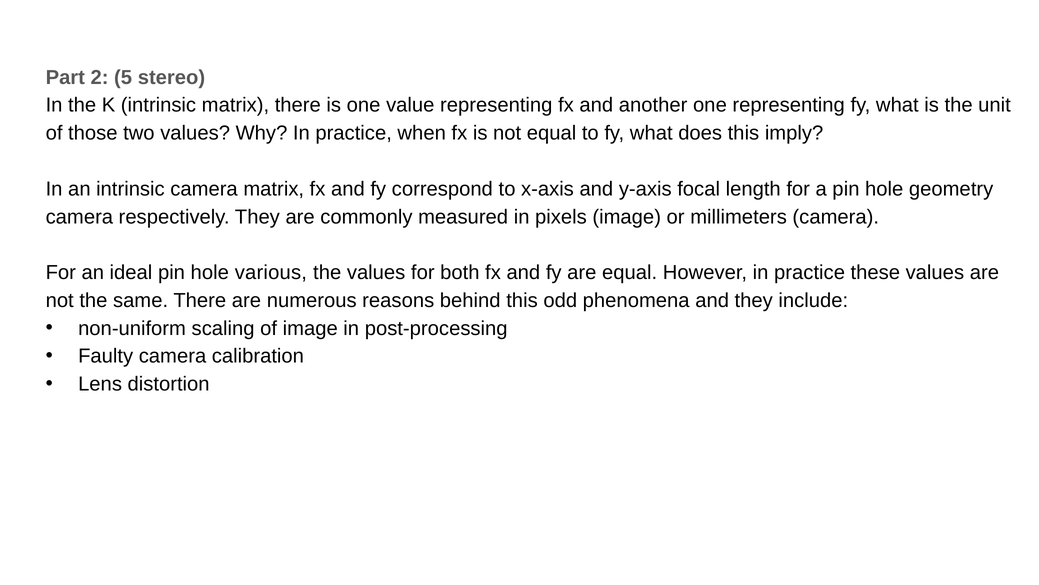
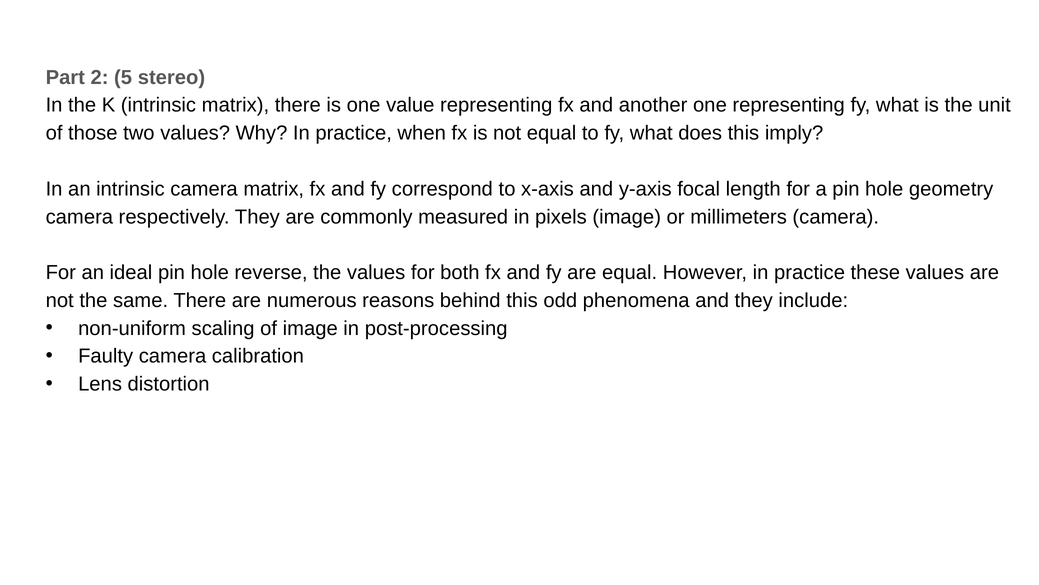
various: various -> reverse
